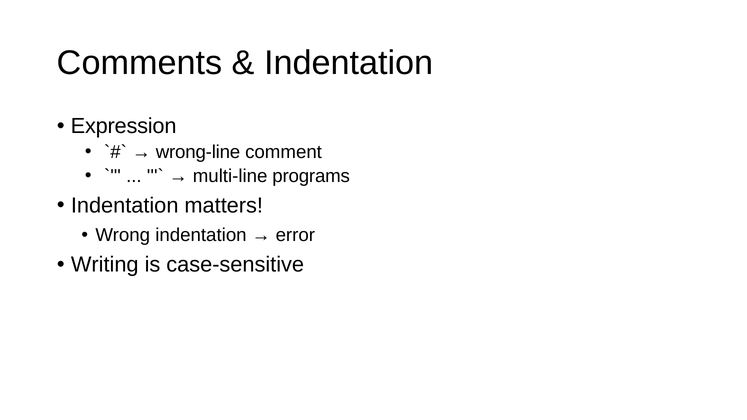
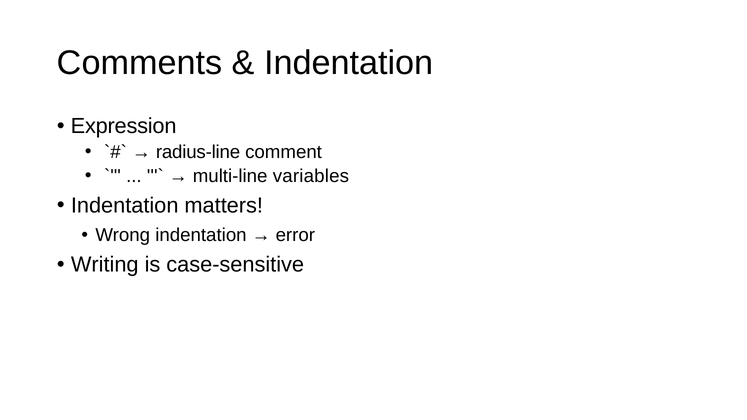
wrong-line: wrong-line -> radius-line
programs: programs -> variables
